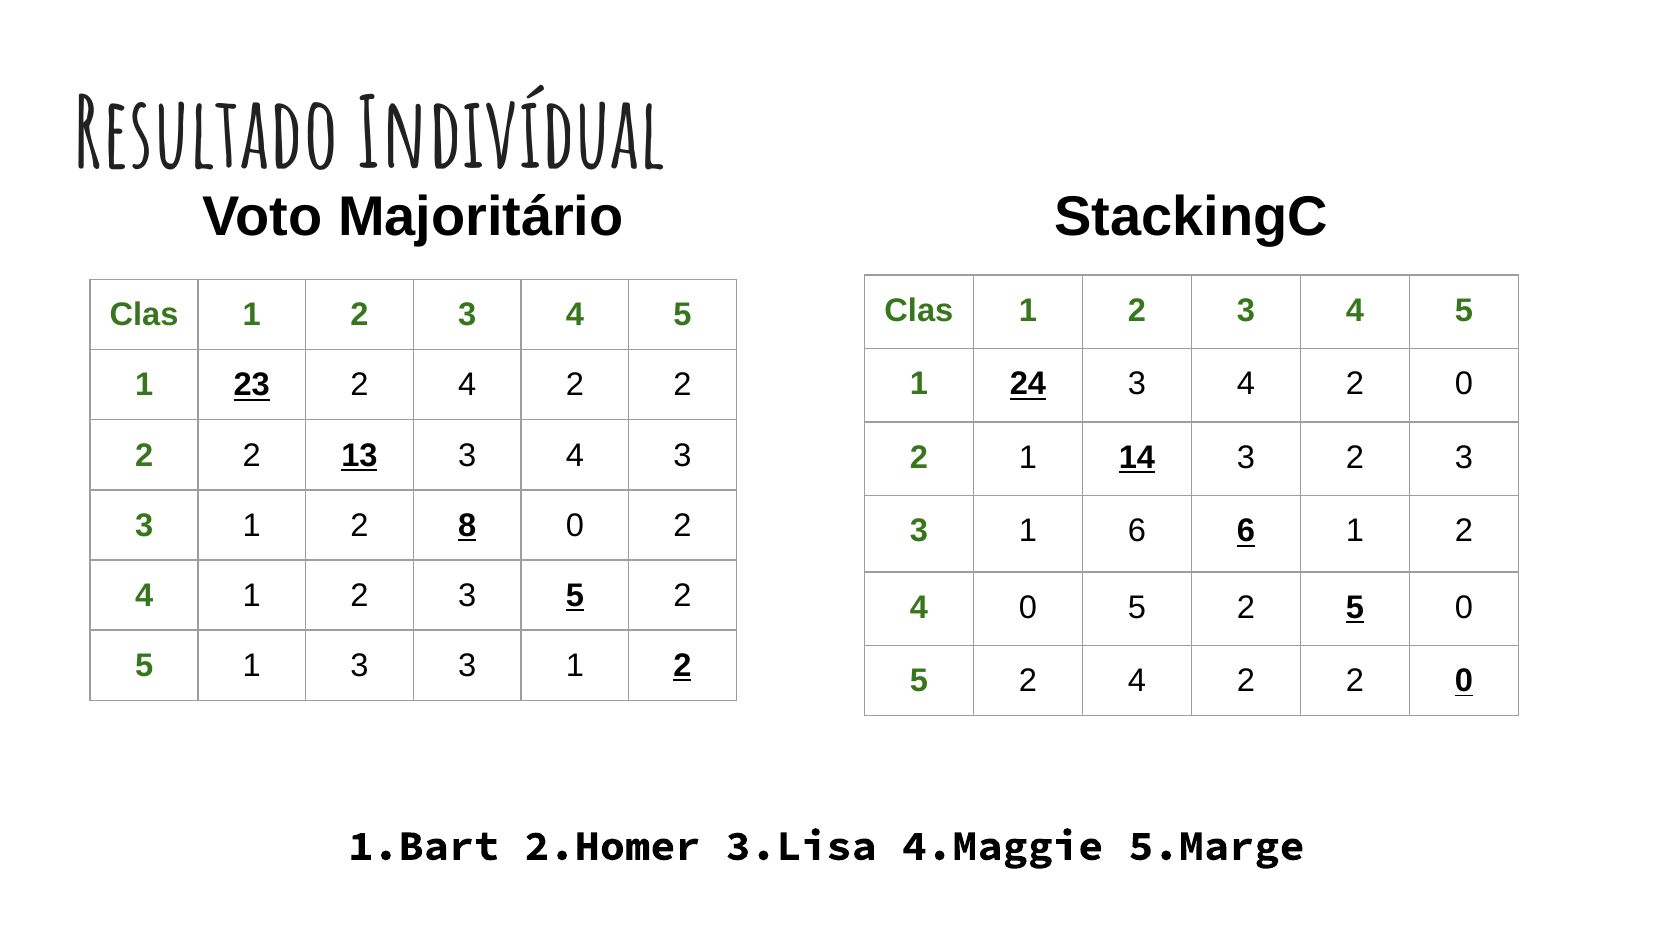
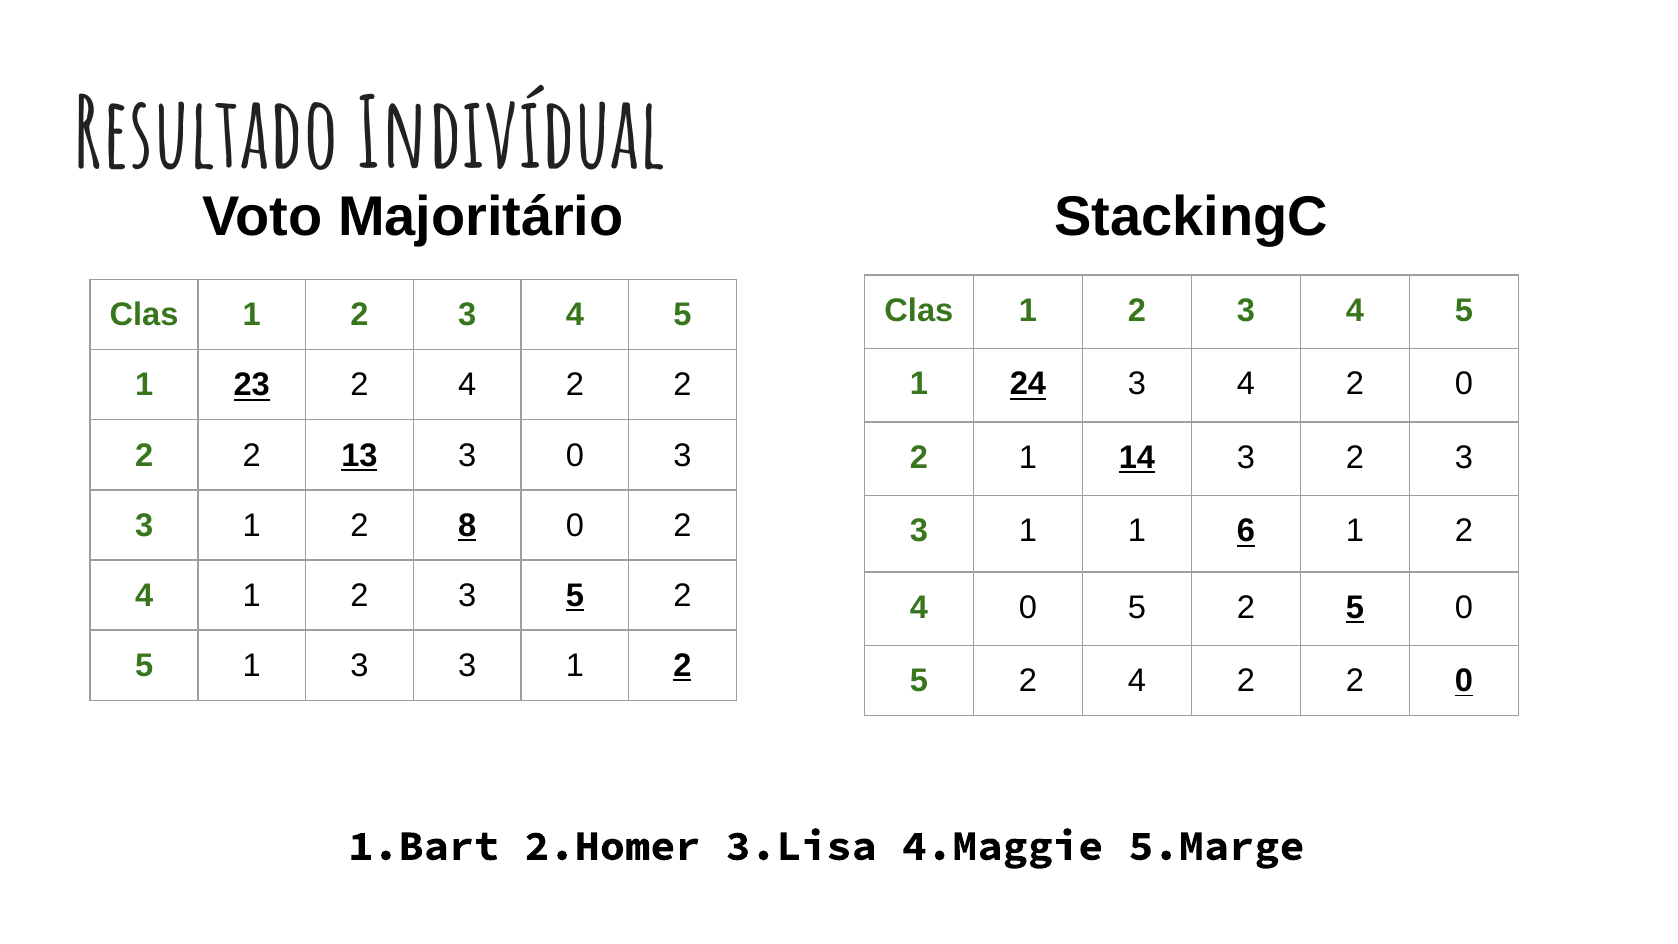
13 3 4: 4 -> 0
1 6: 6 -> 1
